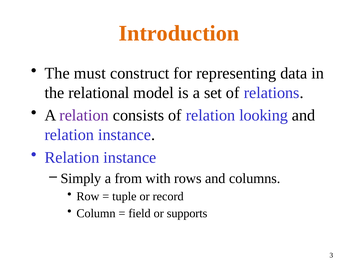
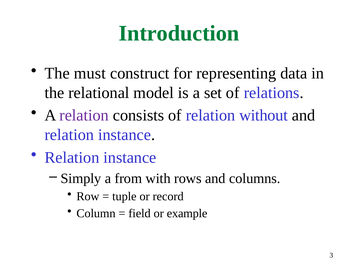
Introduction colour: orange -> green
looking: looking -> without
supports: supports -> example
